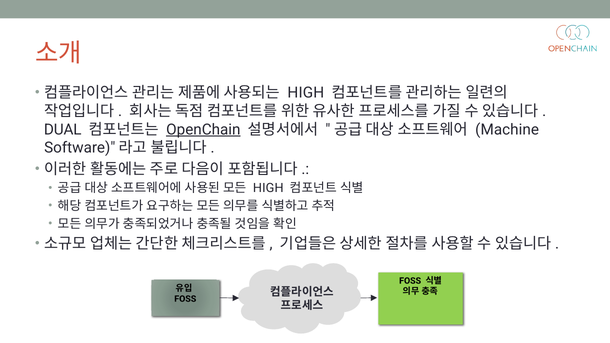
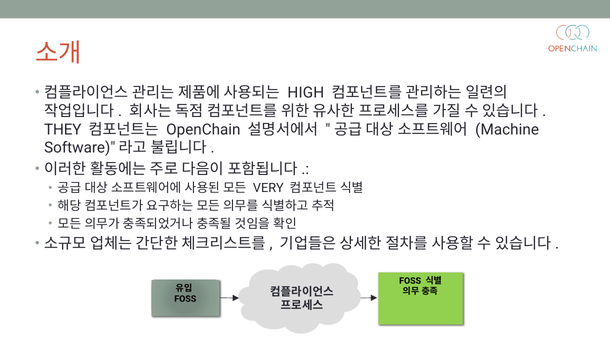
DUAL: DUAL -> THEY
OpenChain underline: present -> none
HIGH at (268, 188): HIGH -> VERY
